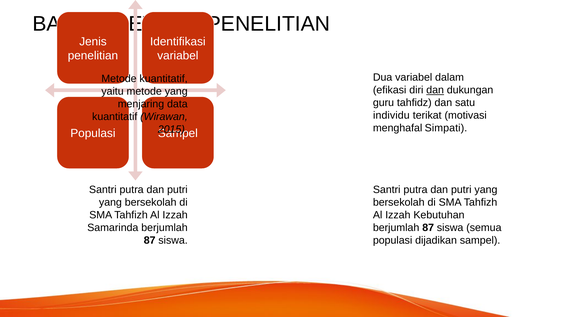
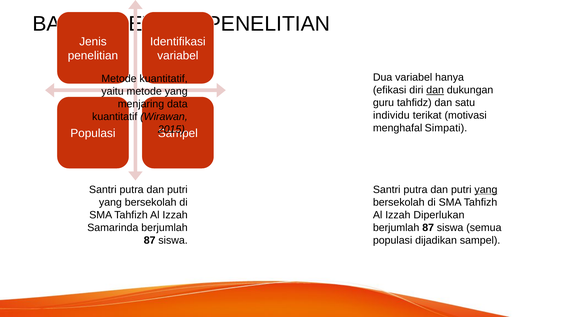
dalam: dalam -> hanya
yang at (486, 190) underline: none -> present
Kebutuhan: Kebutuhan -> Diperlukan
